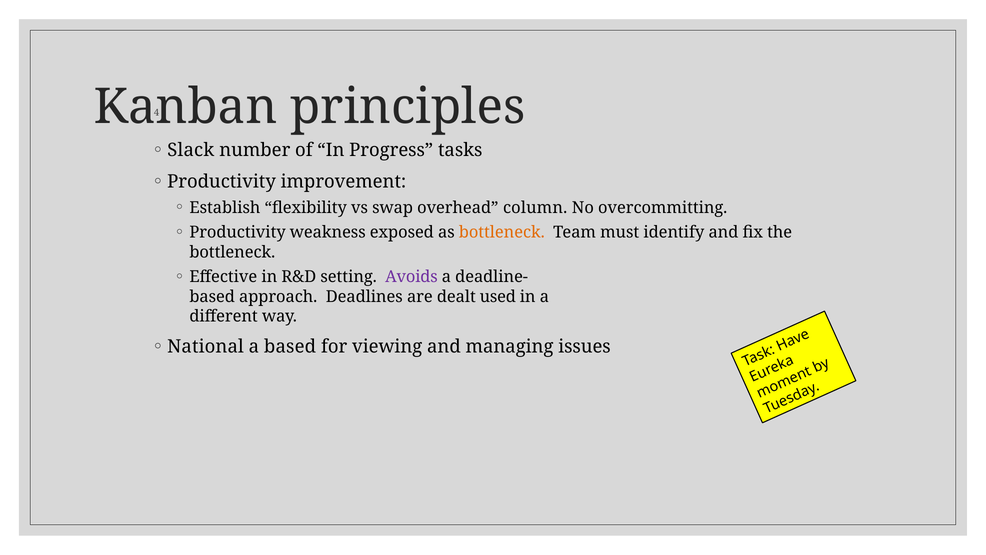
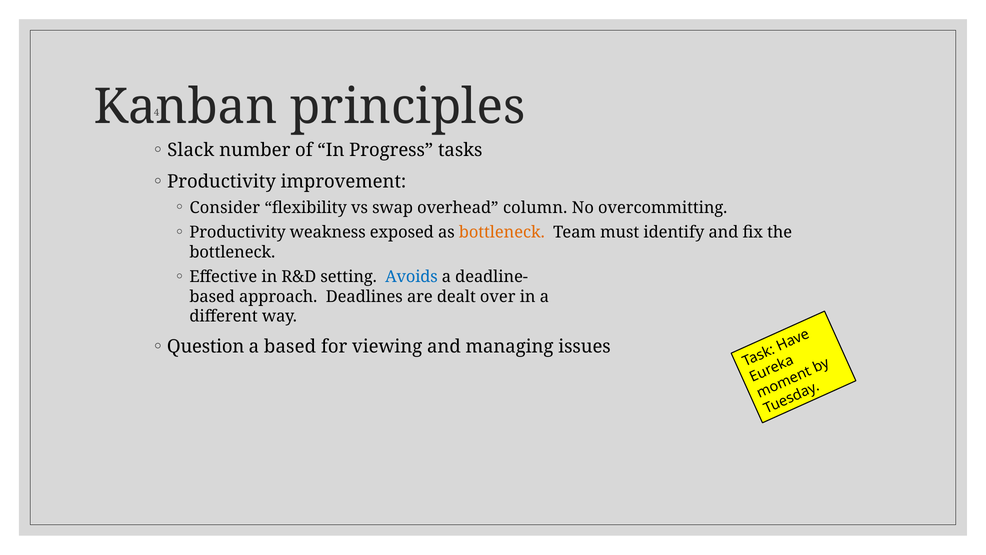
Establish: Establish -> Consider
Avoids colour: purple -> blue
used: used -> over
National: National -> Question
